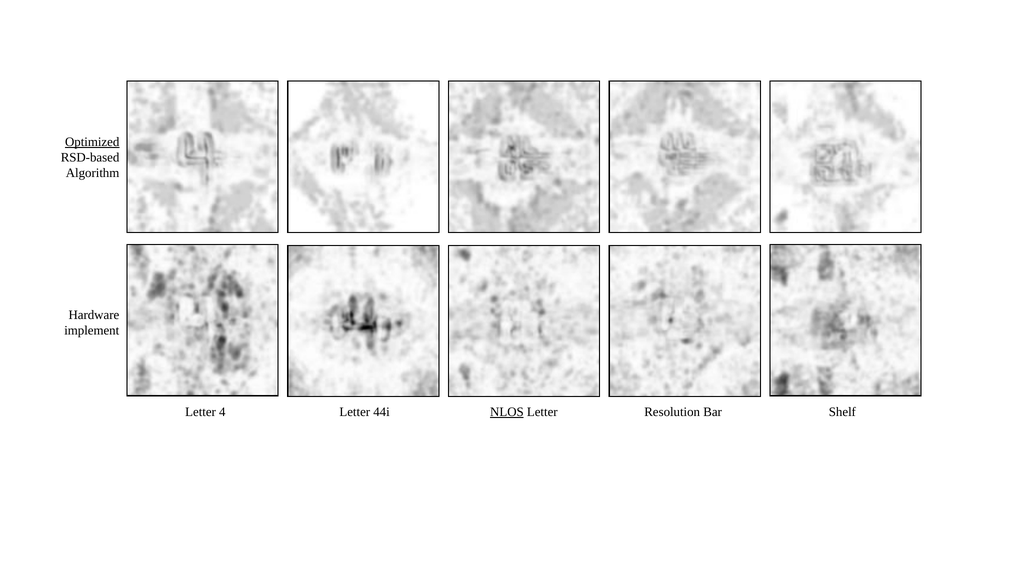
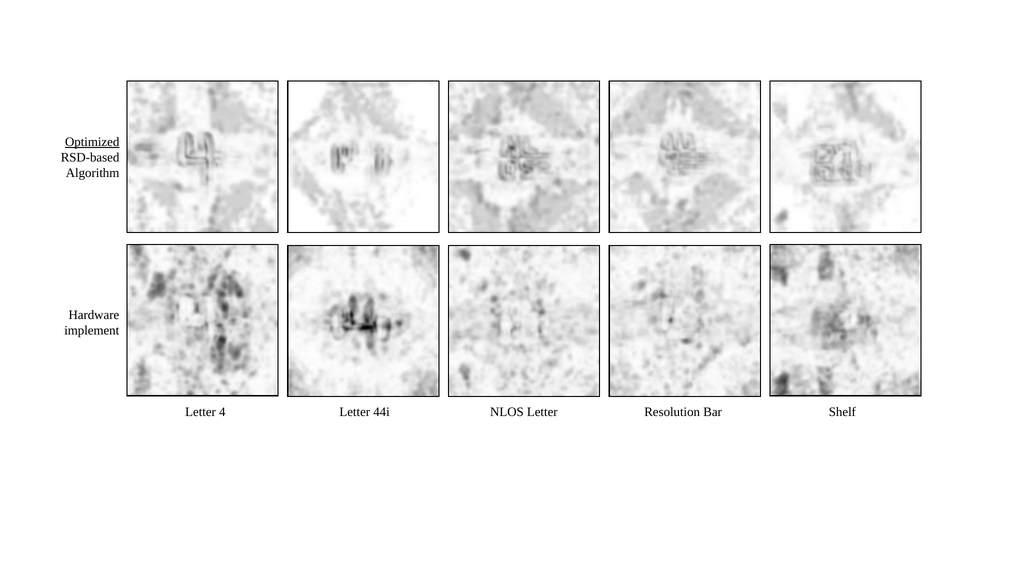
NLOS underline: present -> none
